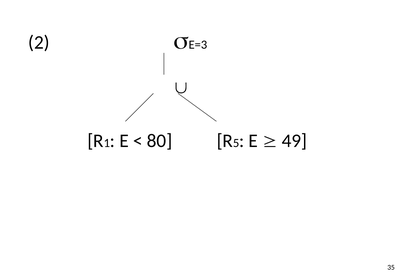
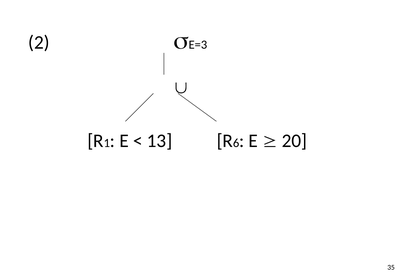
80: 80 -> 13
5: 5 -> 6
49: 49 -> 20
